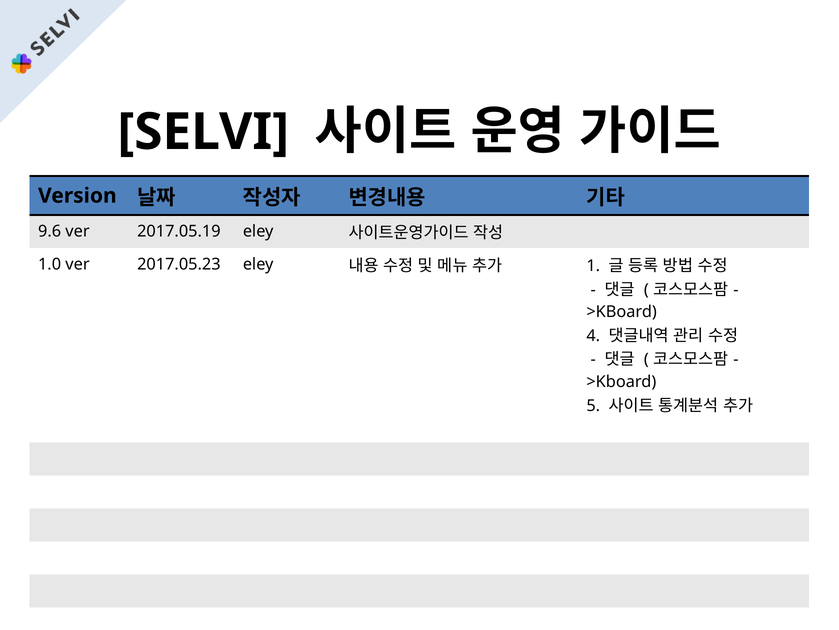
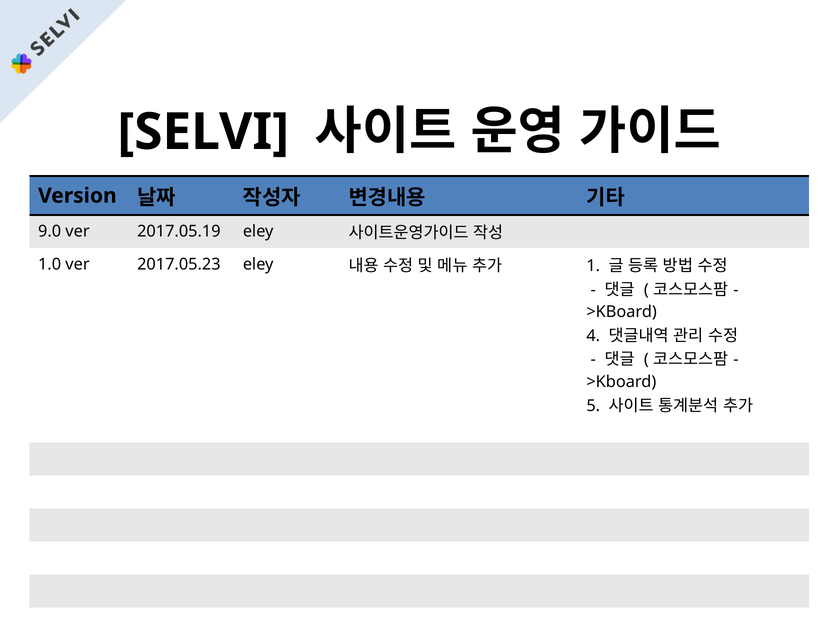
9.6: 9.6 -> 9.0
